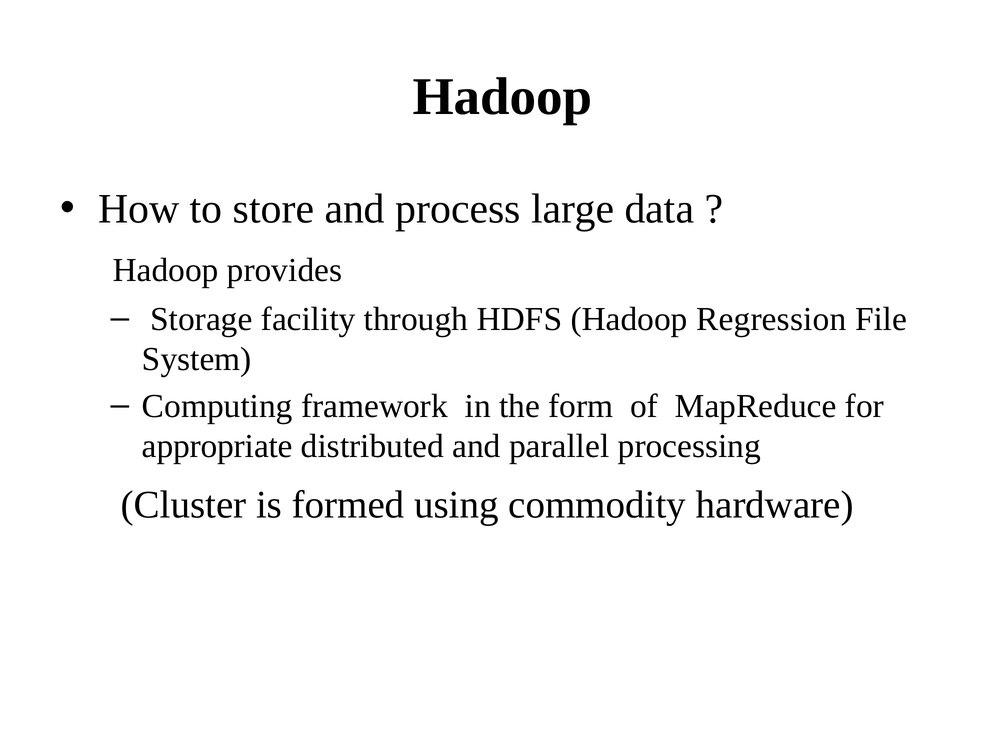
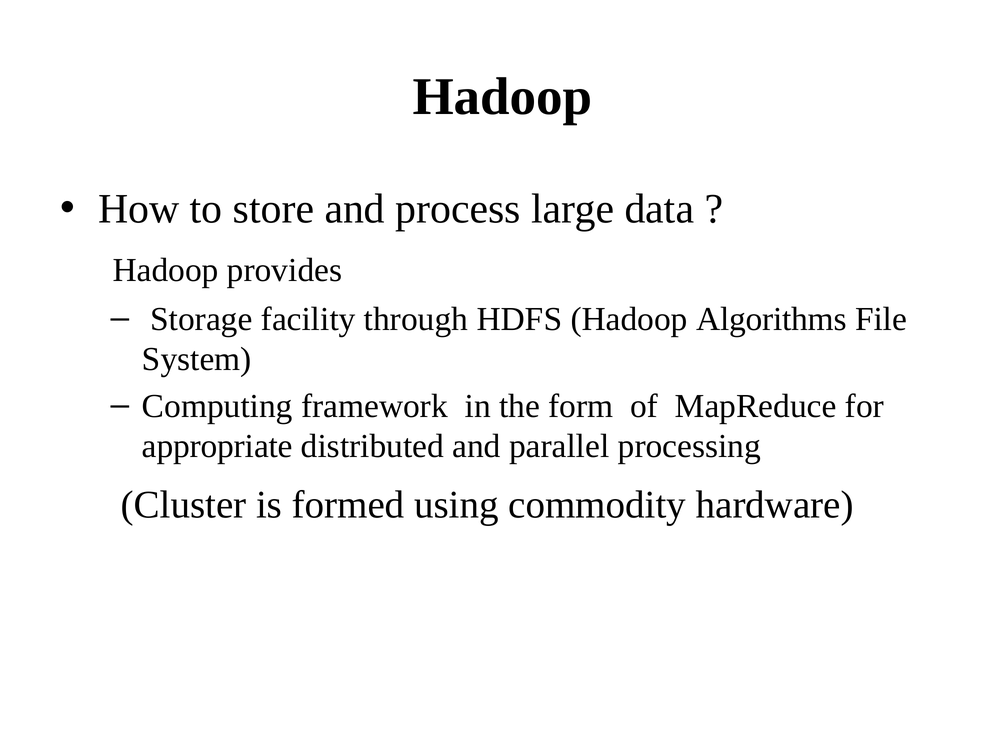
Regression: Regression -> Algorithms
